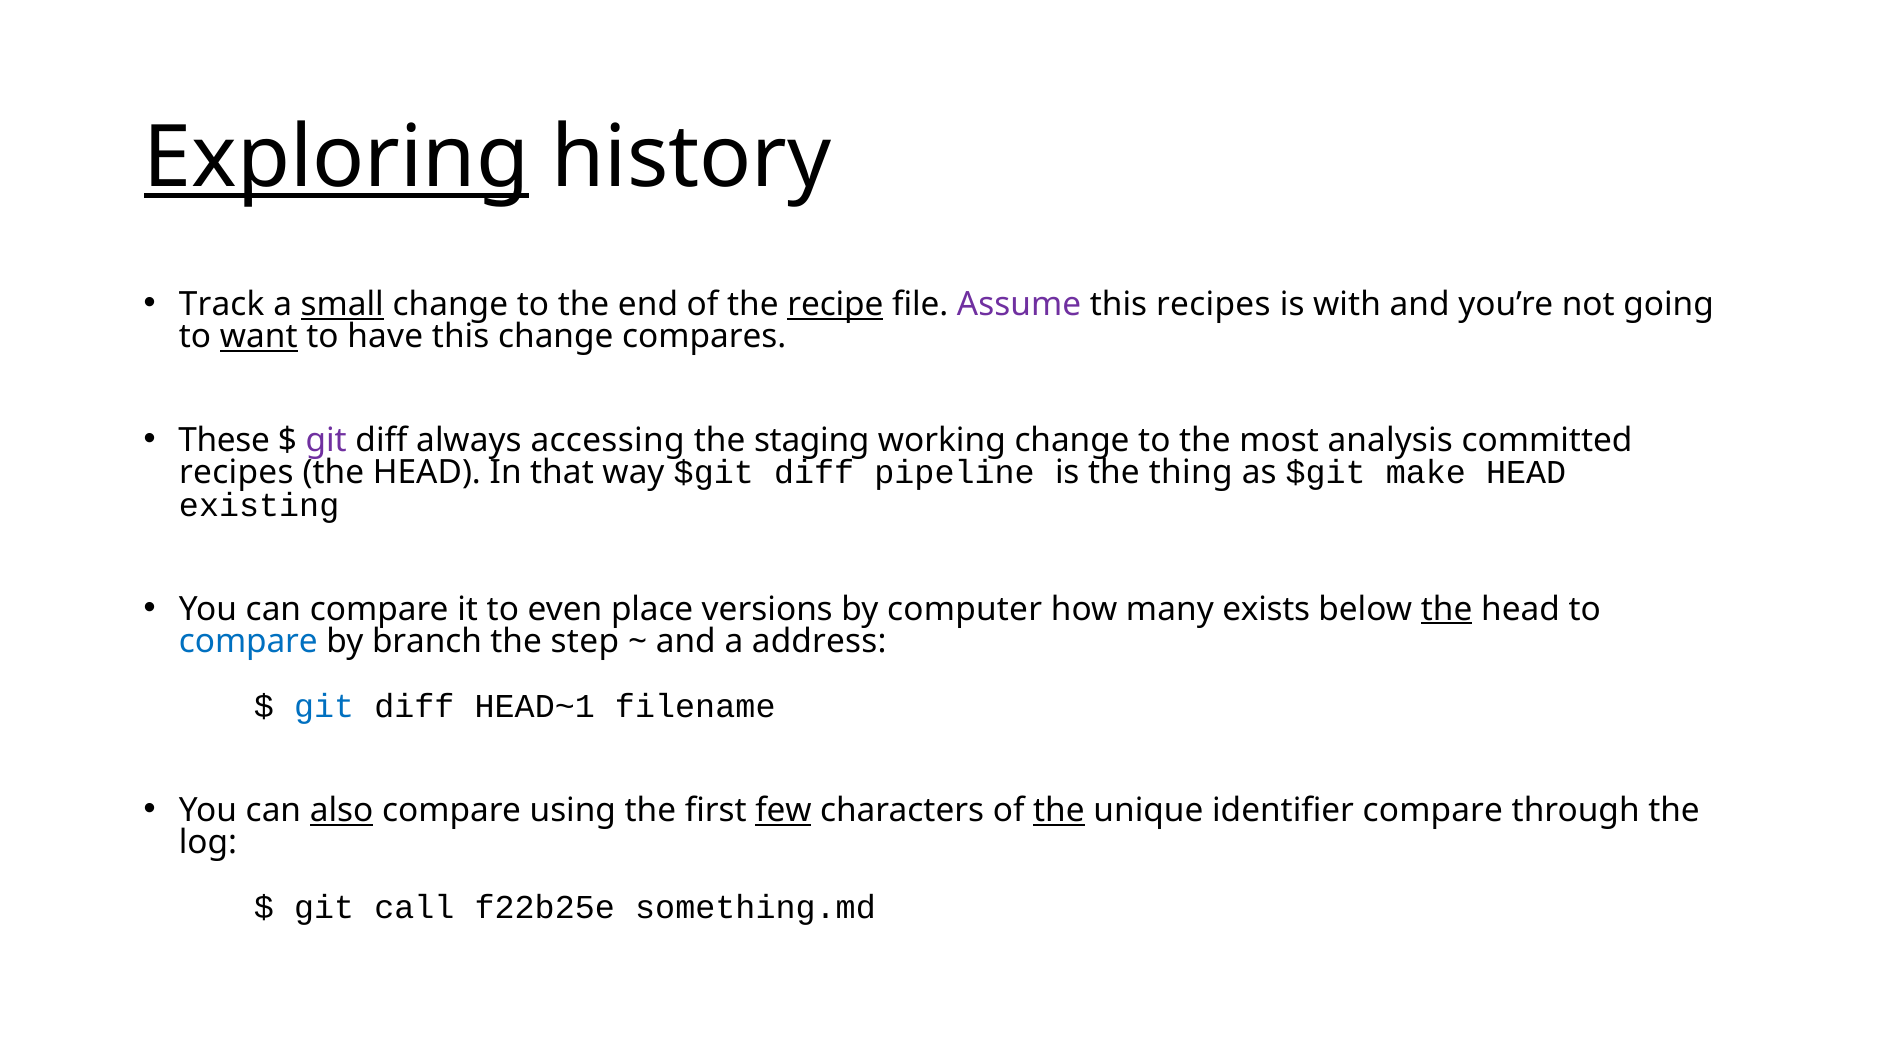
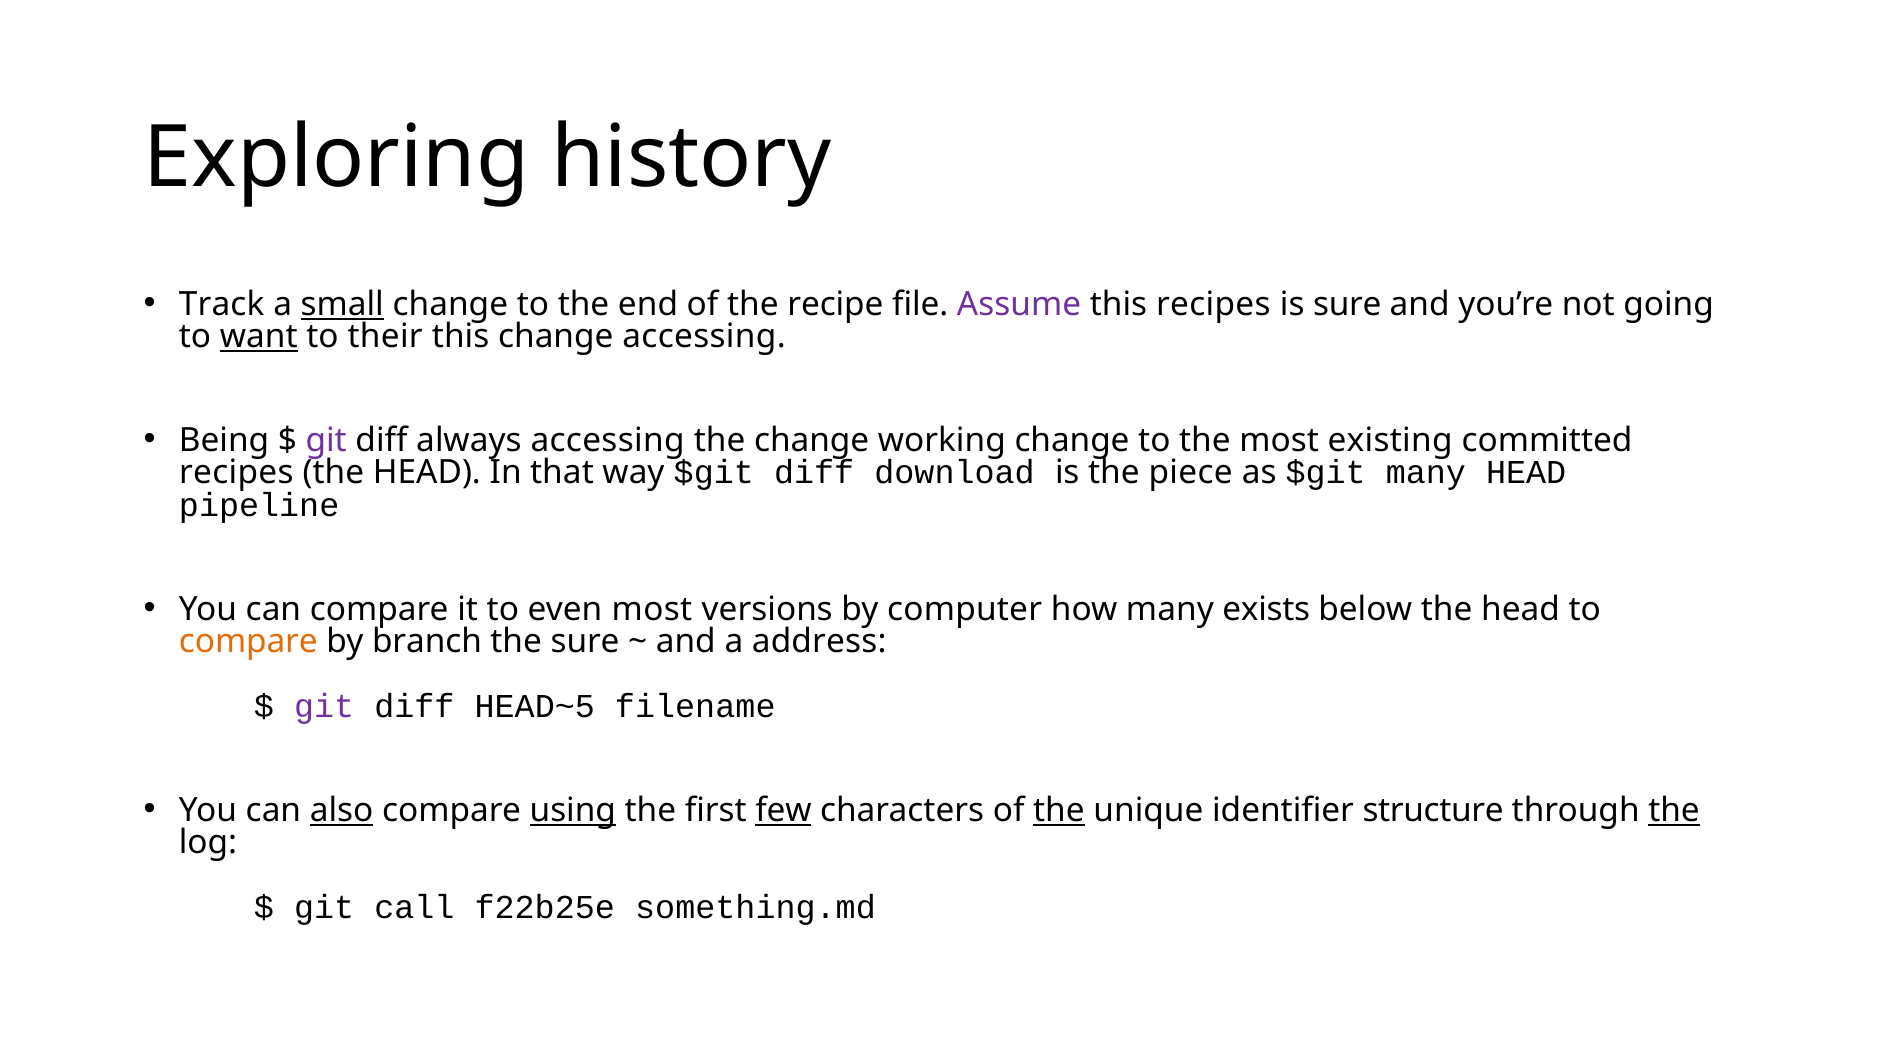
Exploring underline: present -> none
recipe underline: present -> none
is with: with -> sure
have: have -> their
change compares: compares -> accessing
These: These -> Being
the staging: staging -> change
analysis: analysis -> existing
pipeline: pipeline -> download
thing: thing -> piece
$git make: make -> many
existing: existing -> pipeline
even place: place -> most
the at (1447, 609) underline: present -> none
compare at (248, 641) colour: blue -> orange
the step: step -> sure
git at (324, 706) colour: blue -> purple
HEAD~1: HEAD~1 -> HEAD~5
using underline: none -> present
identifier compare: compare -> structure
the at (1674, 810) underline: none -> present
